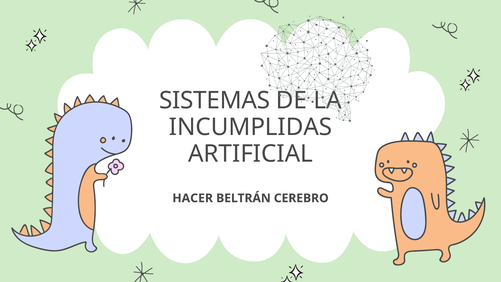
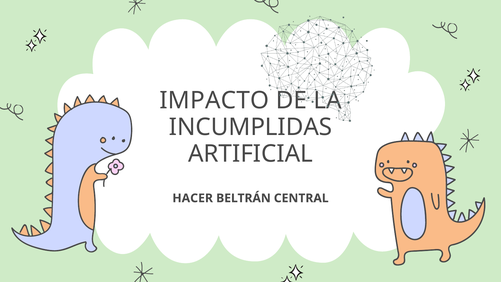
SISTEMAS: SISTEMAS -> IMPACTO
CEREBRO: CEREBRO -> CENTRAL
